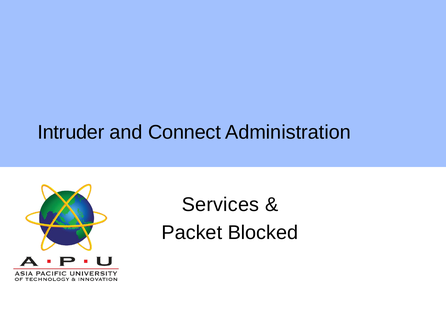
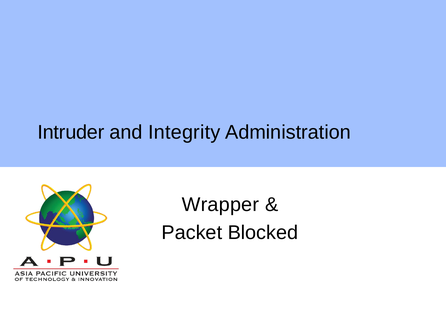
Connect: Connect -> Integrity
Services: Services -> Wrapper
